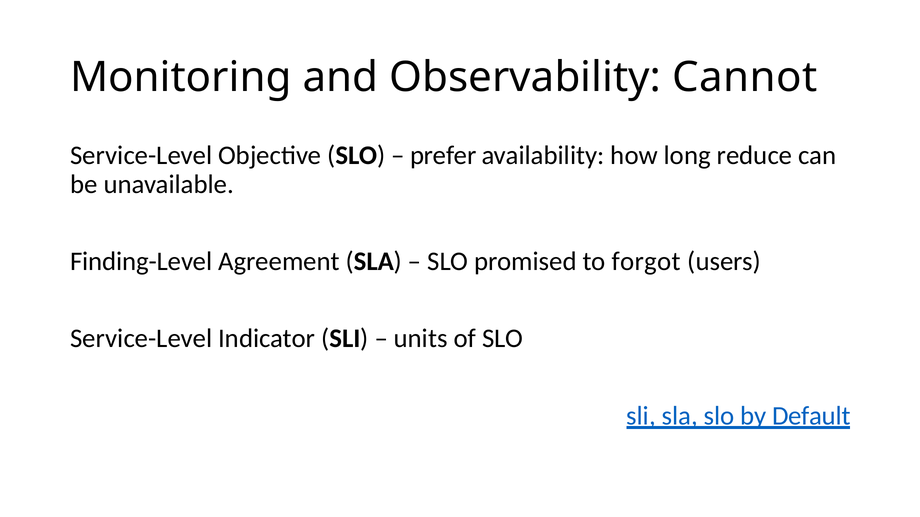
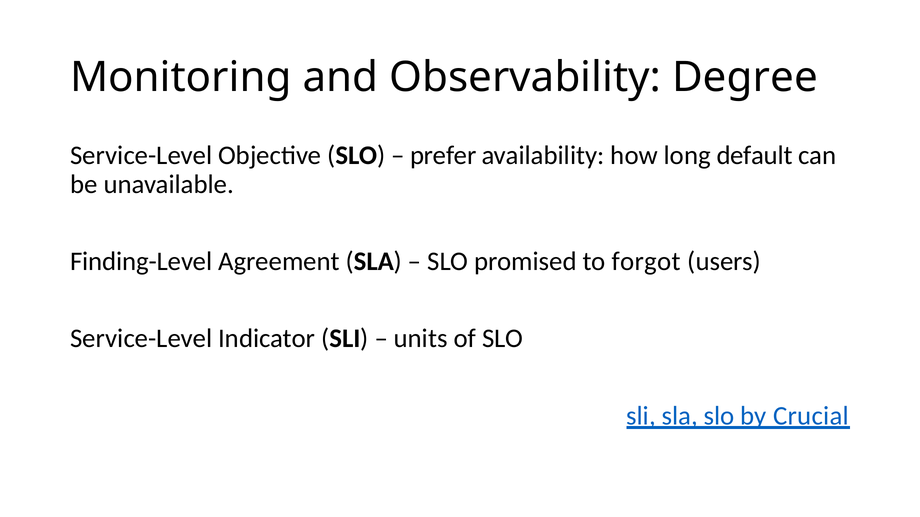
Cannot: Cannot -> Degree
reduce: reduce -> default
Default: Default -> Crucial
